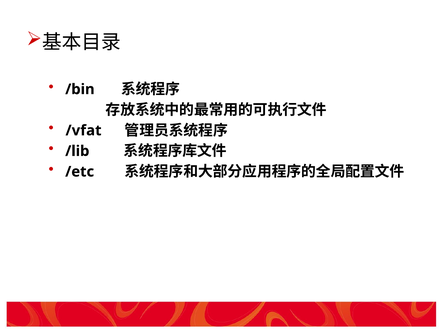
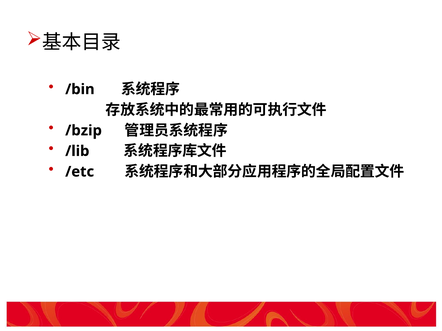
/vfat: /vfat -> /bzip
